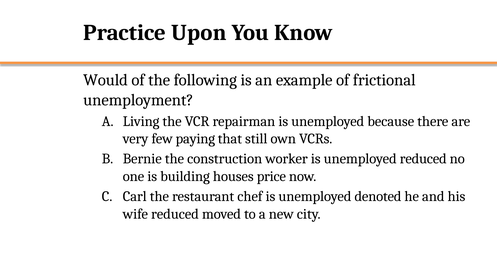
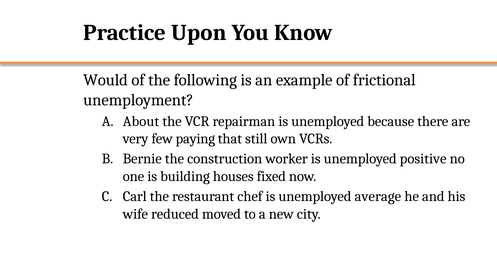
Living: Living -> About
unemployed reduced: reduced -> positive
price: price -> fixed
denoted: denoted -> average
